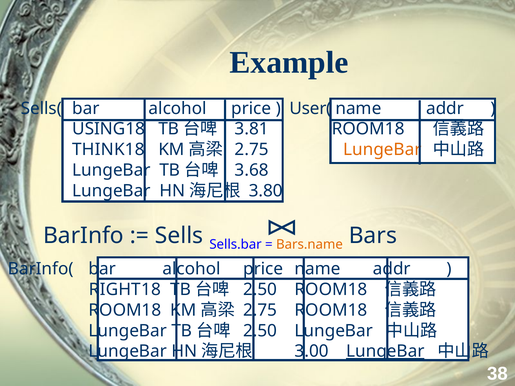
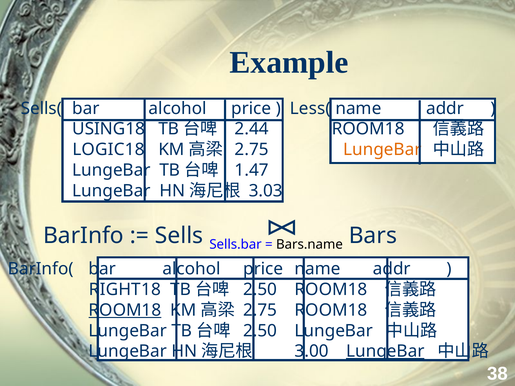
User(: User( -> Less(
3.81: 3.81 -> 2.44
THINK18: THINK18 -> LOGIC18
3.68: 3.68 -> 1.47
3.80: 3.80 -> 3.03
Bars.name colour: orange -> black
ROOM18 at (125, 310) underline: none -> present
